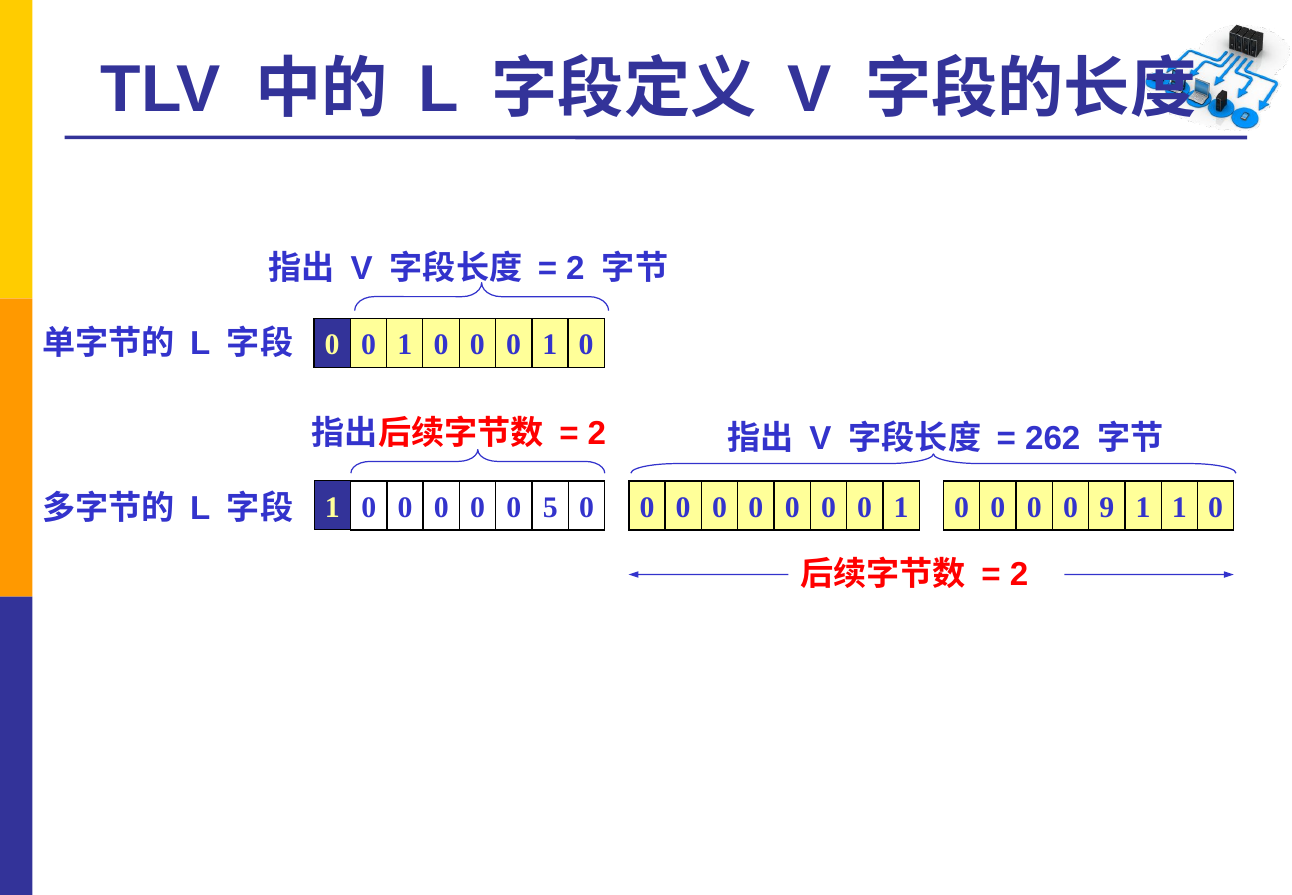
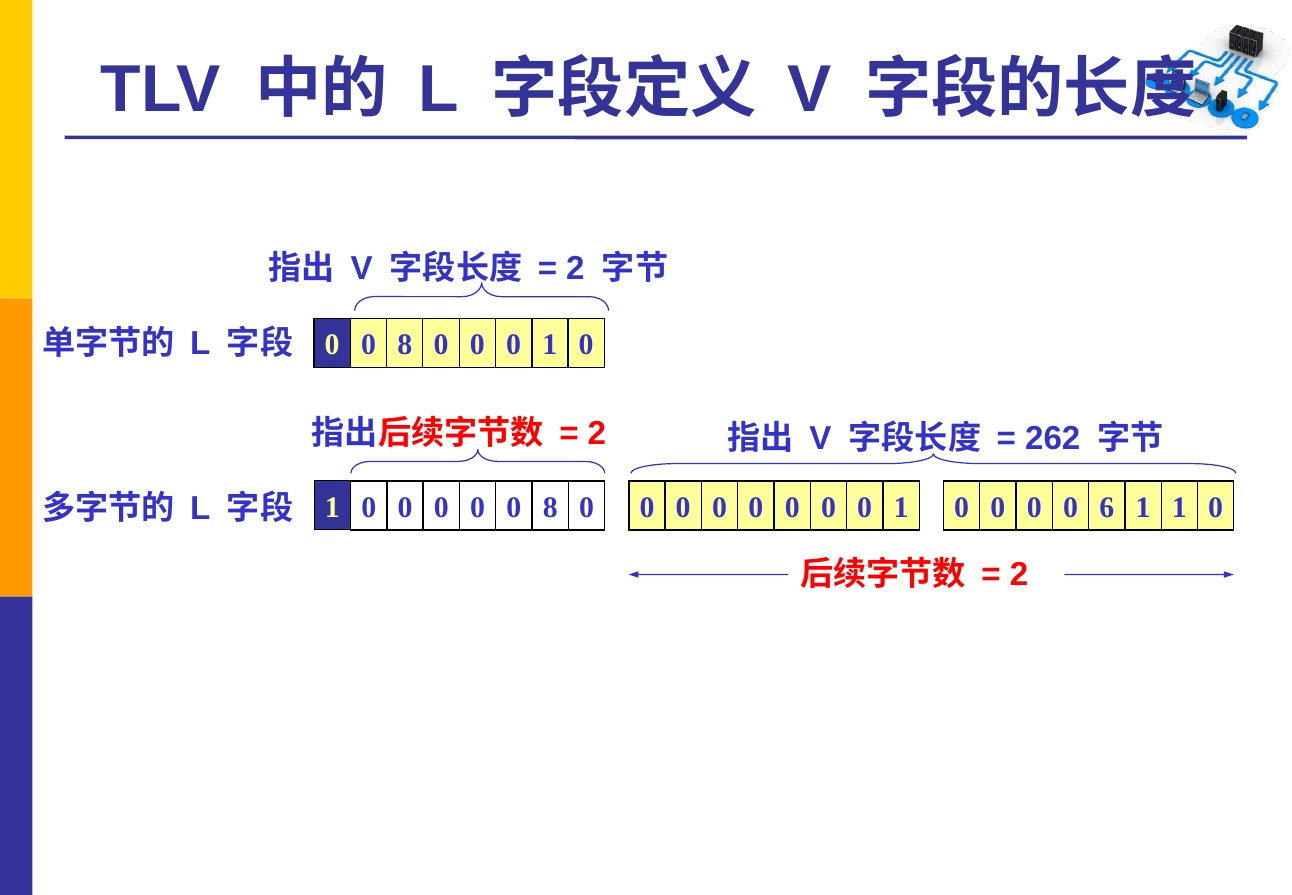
1 at (405, 345): 1 -> 8
0 0 0 5: 5 -> 8
9: 9 -> 6
